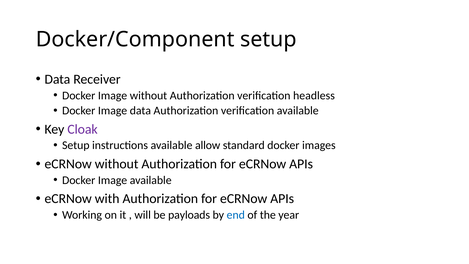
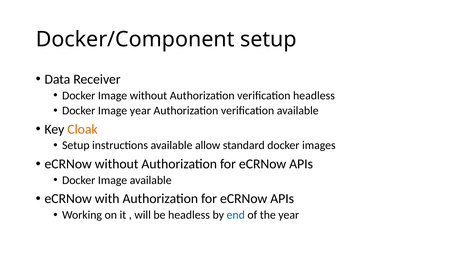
Image data: data -> year
Cloak colour: purple -> orange
be payloads: payloads -> headless
